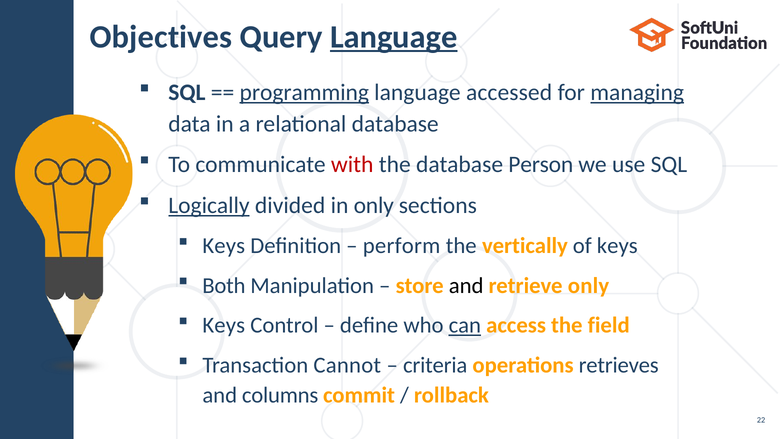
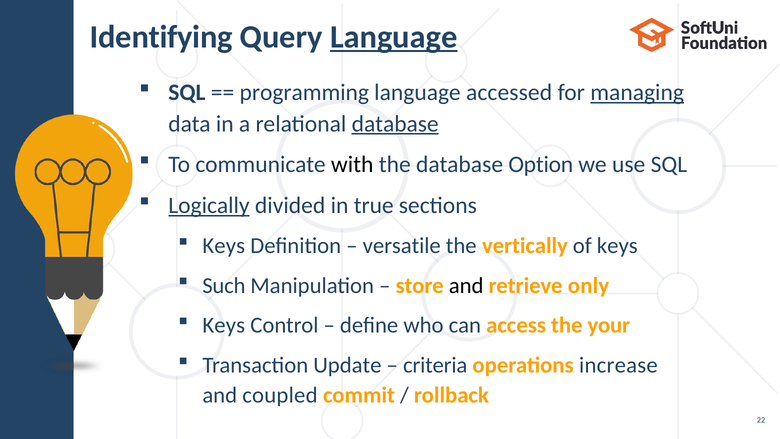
Objectives: Objectives -> Identifying
programming underline: present -> none
database at (395, 124) underline: none -> present
with colour: red -> black
Person: Person -> Option
in only: only -> true
perform: perform -> versatile
Both: Both -> Such
can underline: present -> none
field: field -> your
Cannot: Cannot -> Update
retrieves: retrieves -> increase
columns: columns -> coupled
